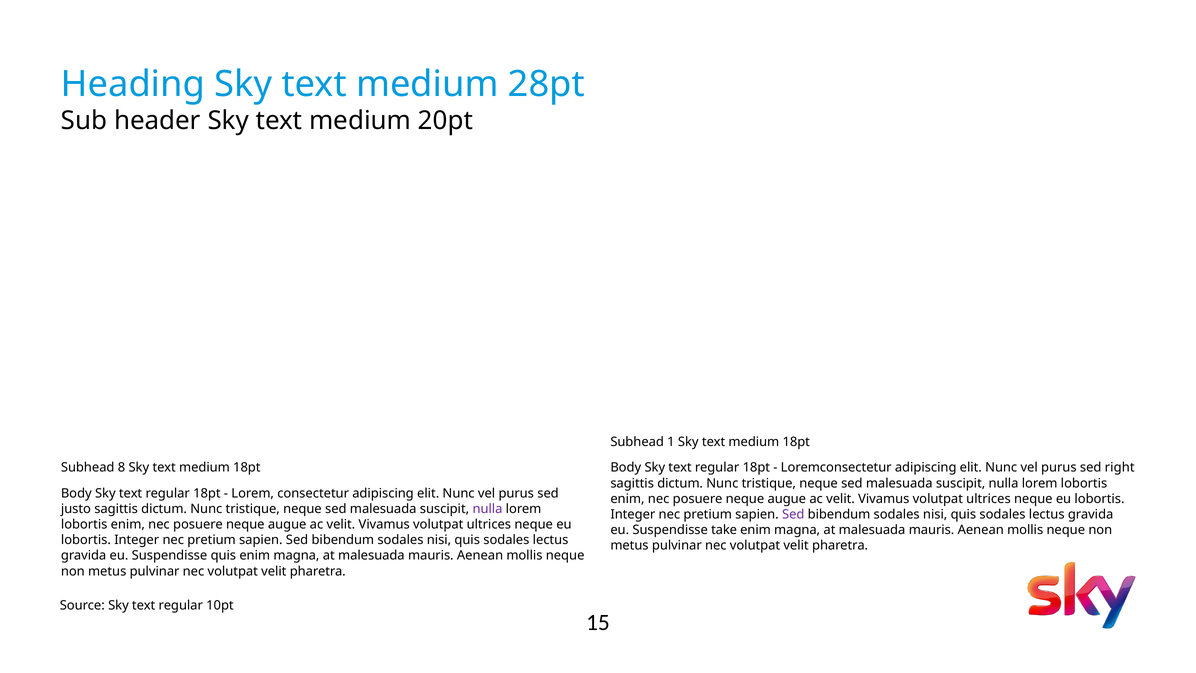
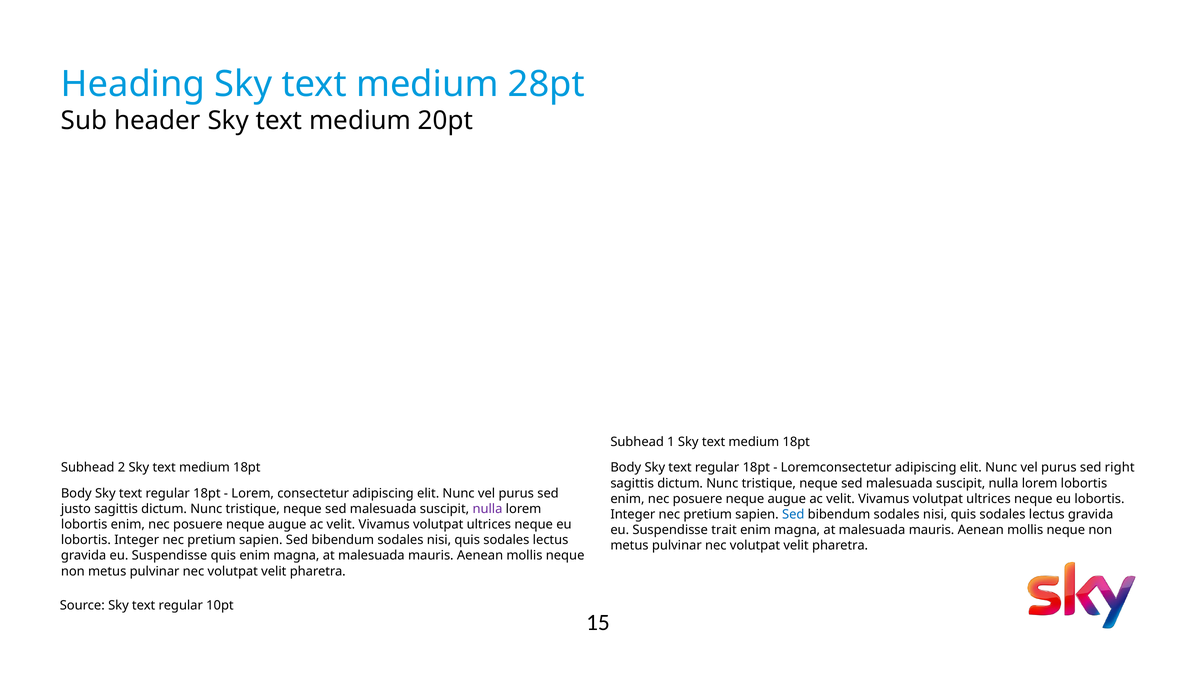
8: 8 -> 2
Sed at (793, 514) colour: purple -> blue
take: take -> trait
